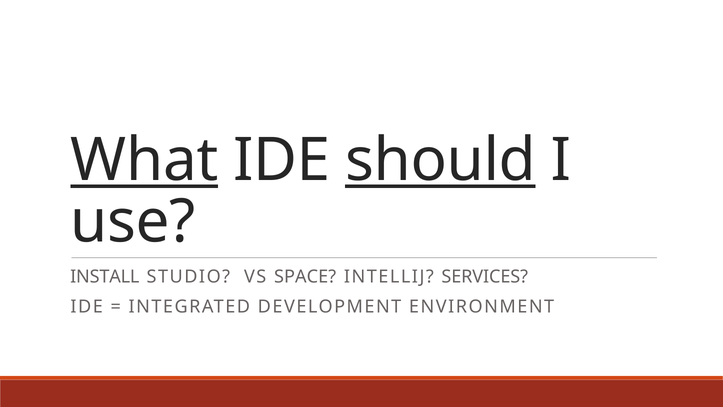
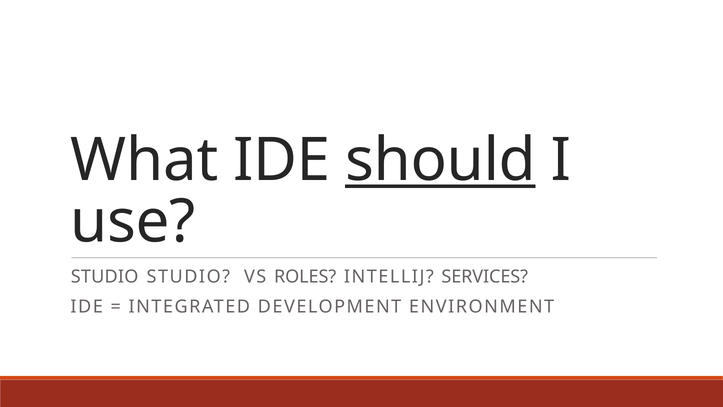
What underline: present -> none
INSTALL at (105, 276): INSTALL -> STUDIO
SPACE: SPACE -> ROLES
